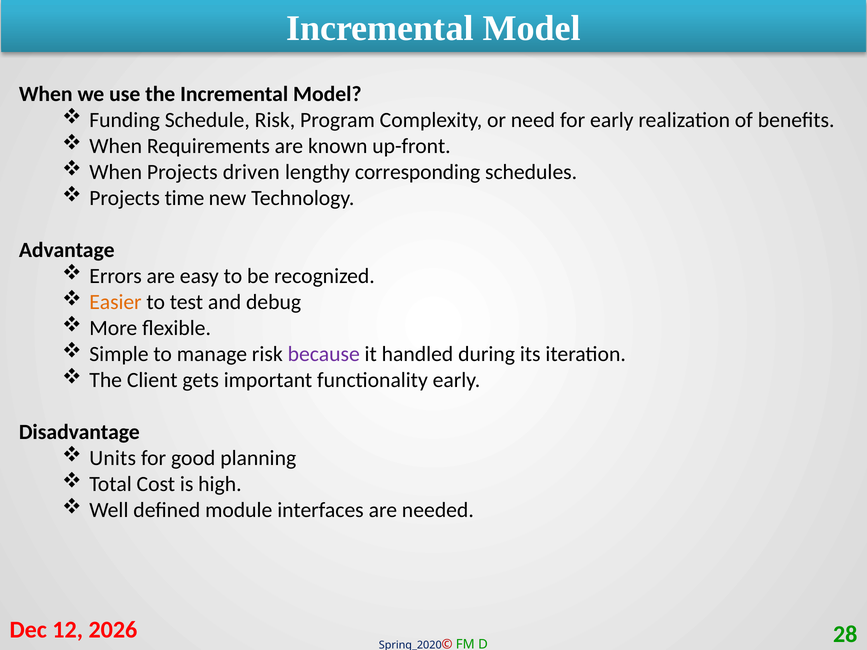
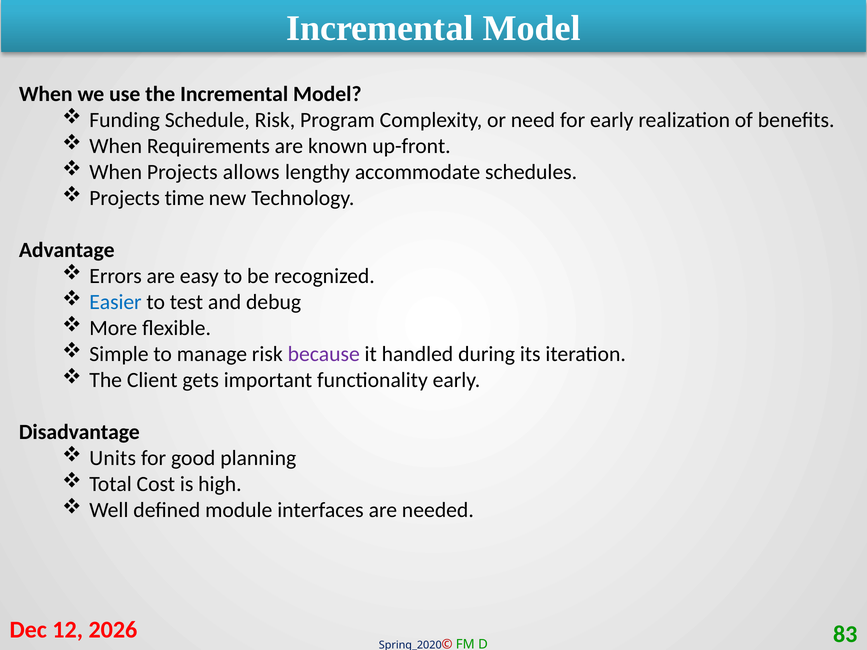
driven: driven -> allows
corresponding: corresponding -> accommodate
Easier colour: orange -> blue
28: 28 -> 83
